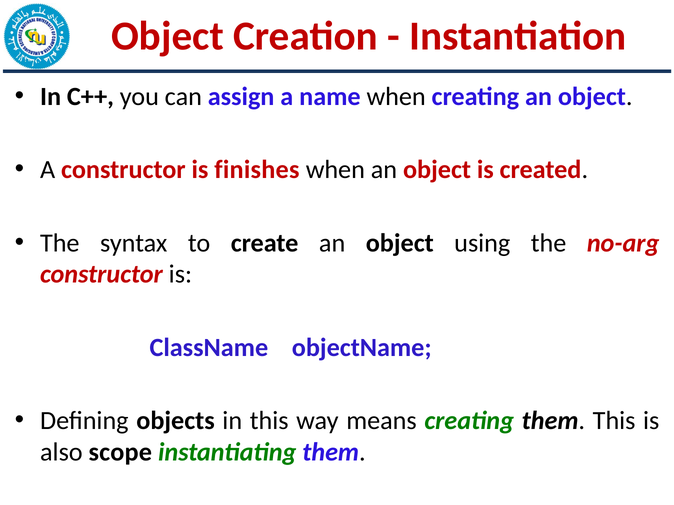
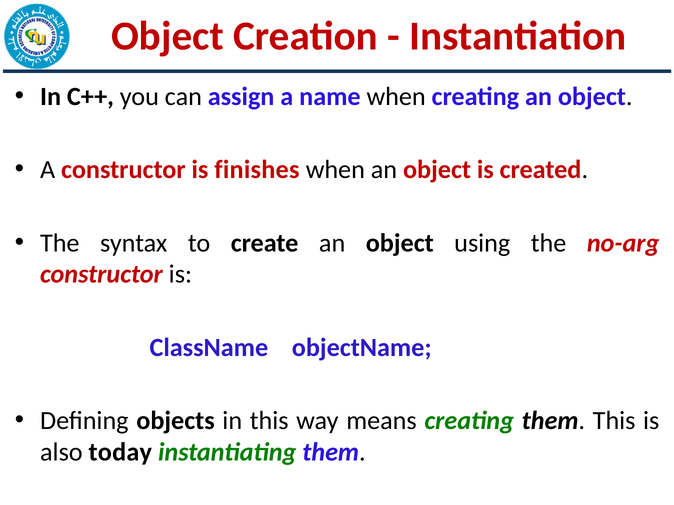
scope: scope -> today
